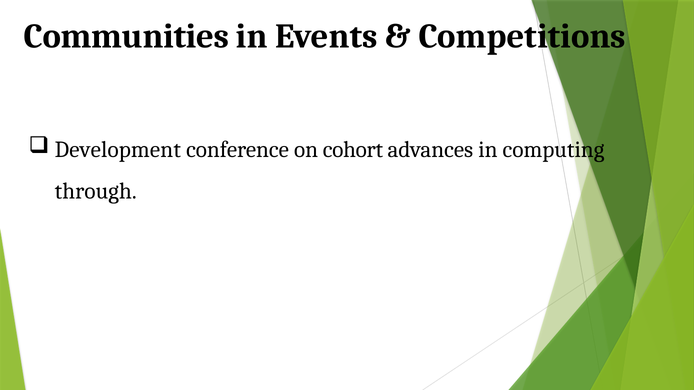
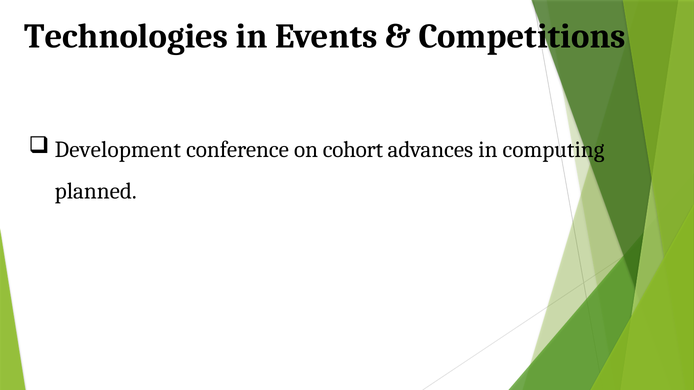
Communities: Communities -> Technologies
through: through -> planned
